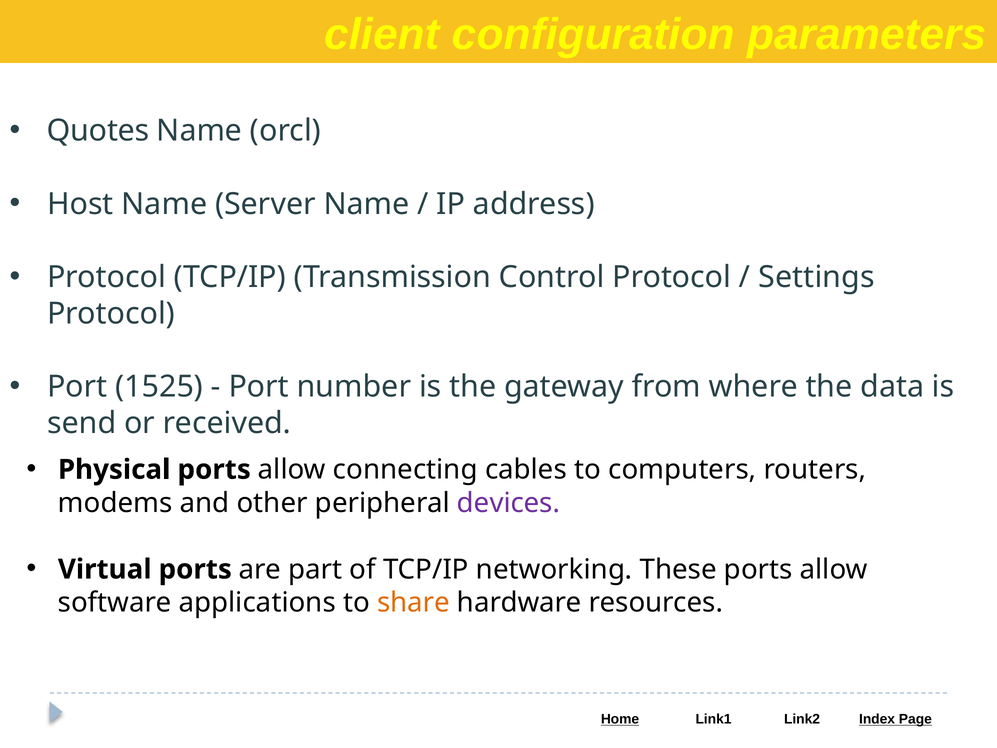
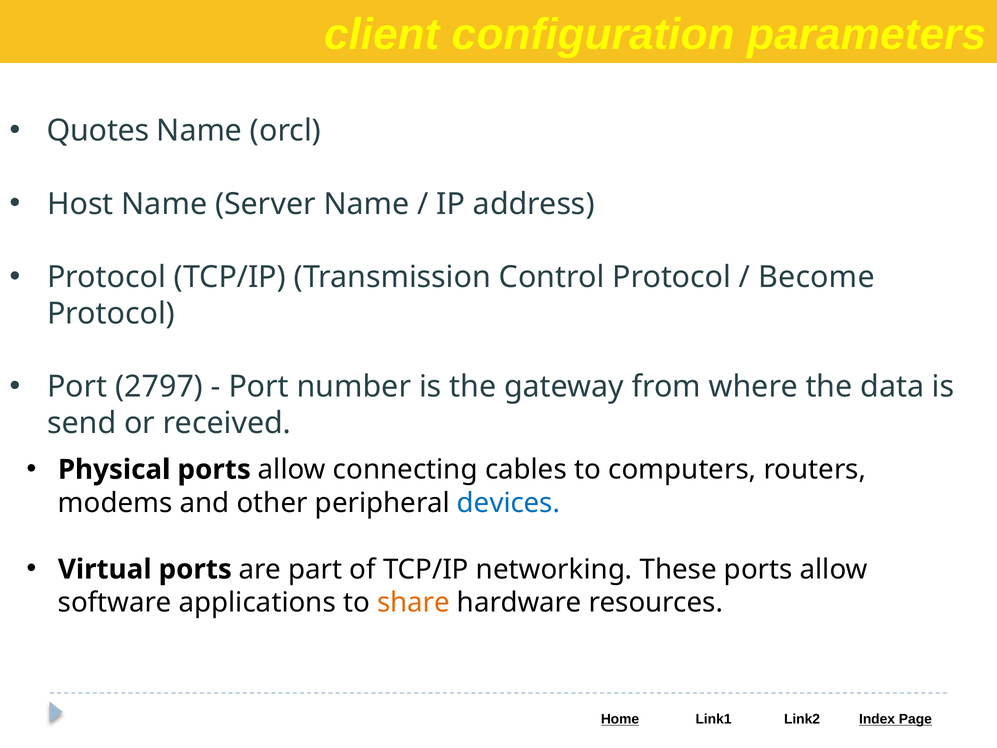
Settings: Settings -> Become
1525: 1525 -> 2797
devices colour: purple -> blue
